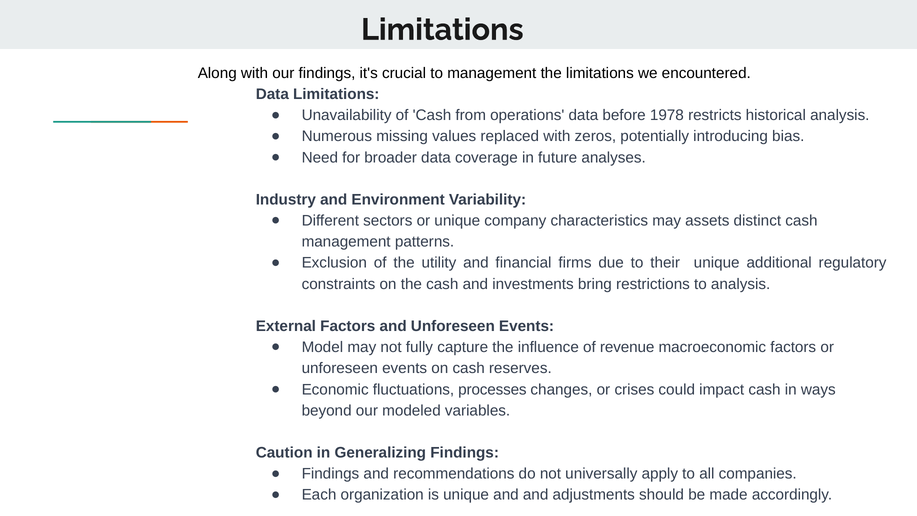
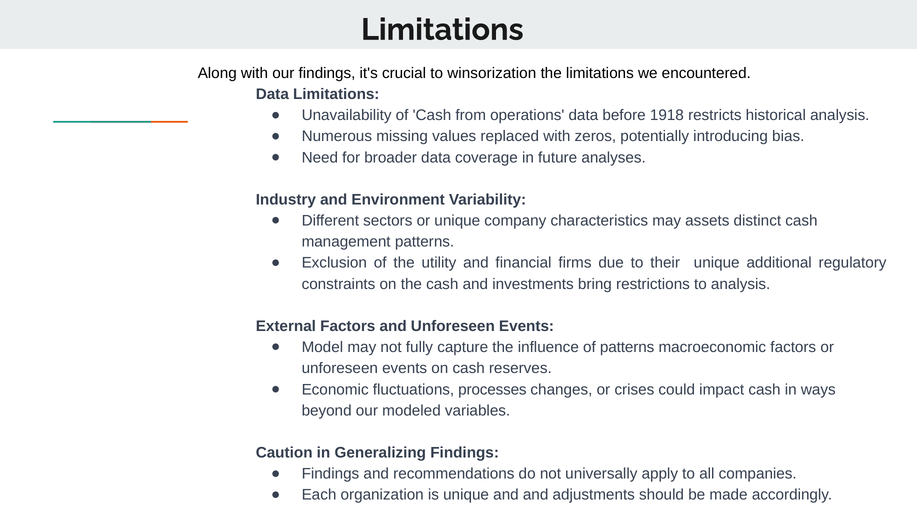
to management: management -> winsorization
1978: 1978 -> 1918
of revenue: revenue -> patterns
